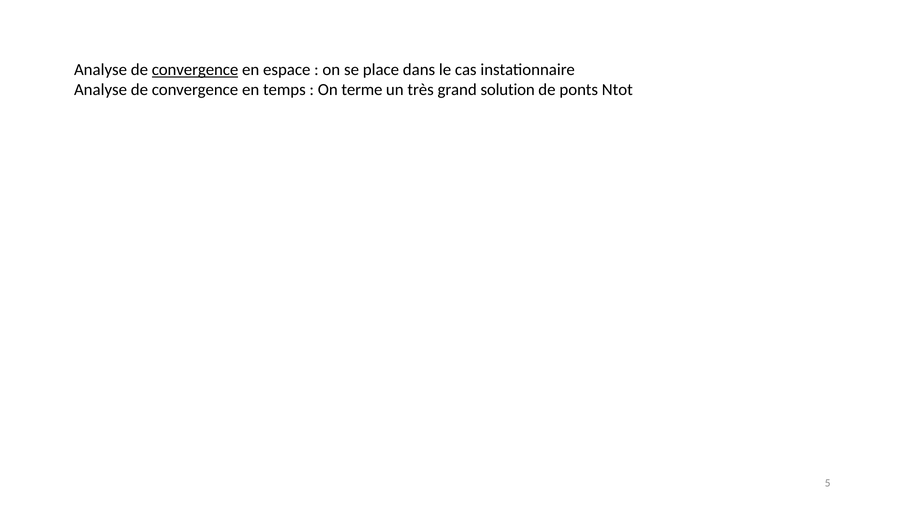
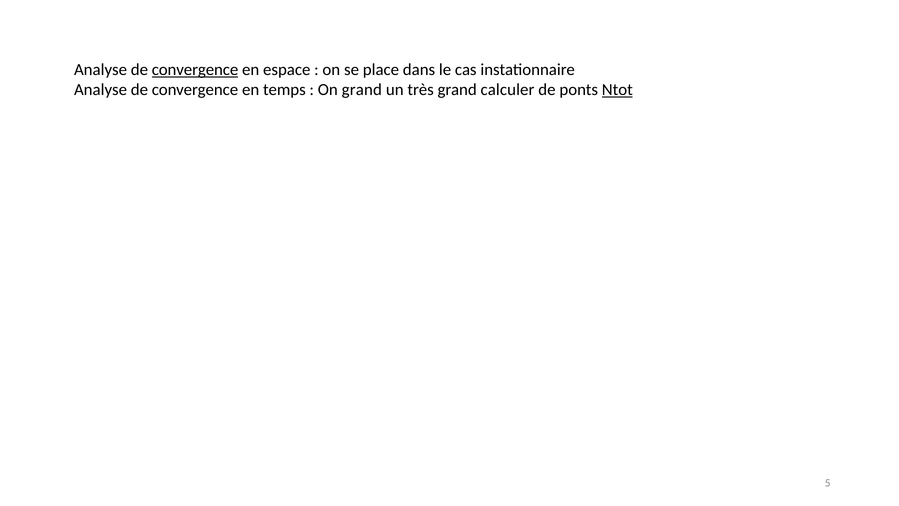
On terme: terme -> grand
solution: solution -> calculer
Ntot underline: none -> present
